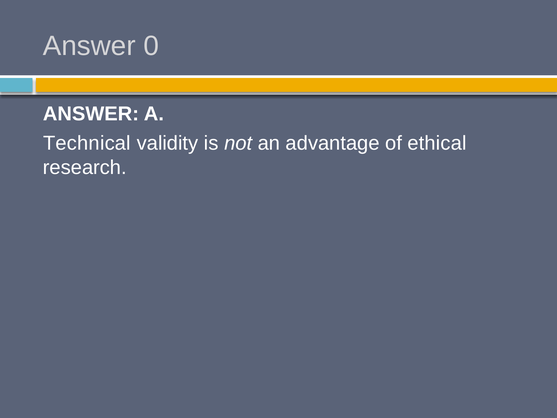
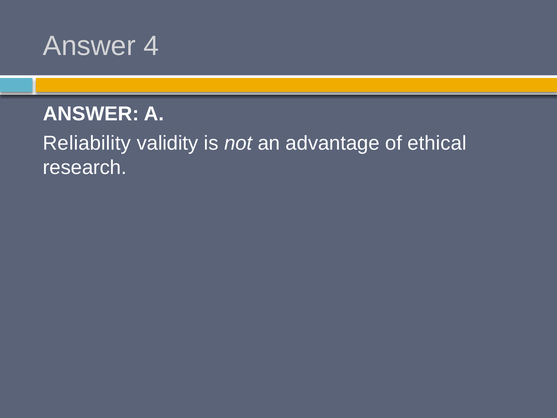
0: 0 -> 4
Technical: Technical -> Reliability
